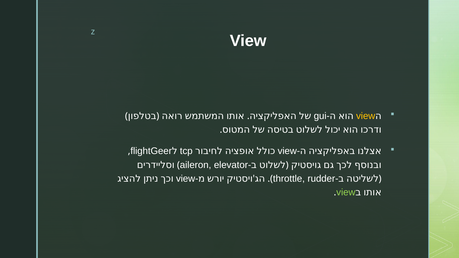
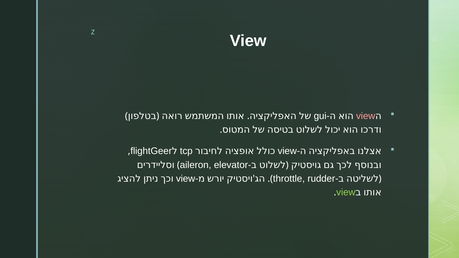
view at (366, 116) colour: yellow -> pink
